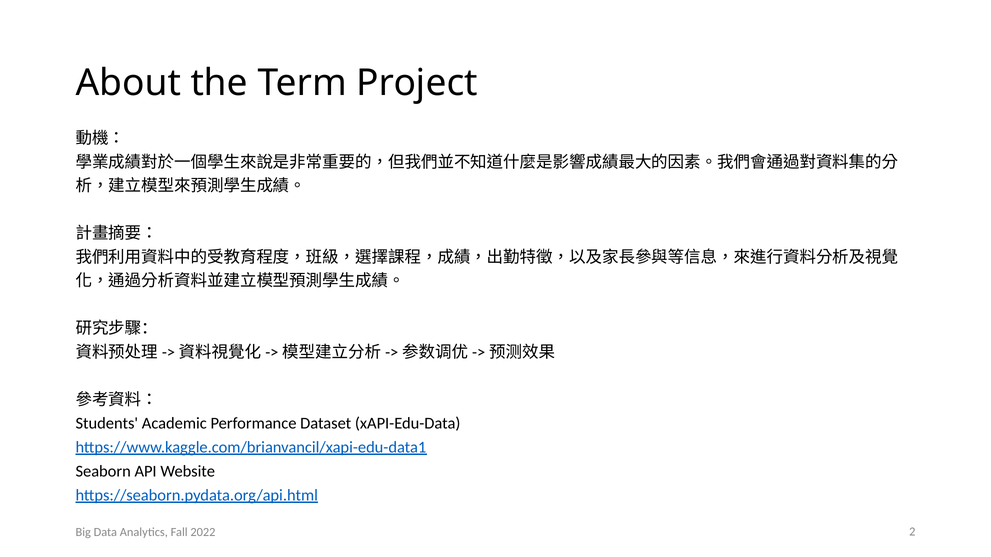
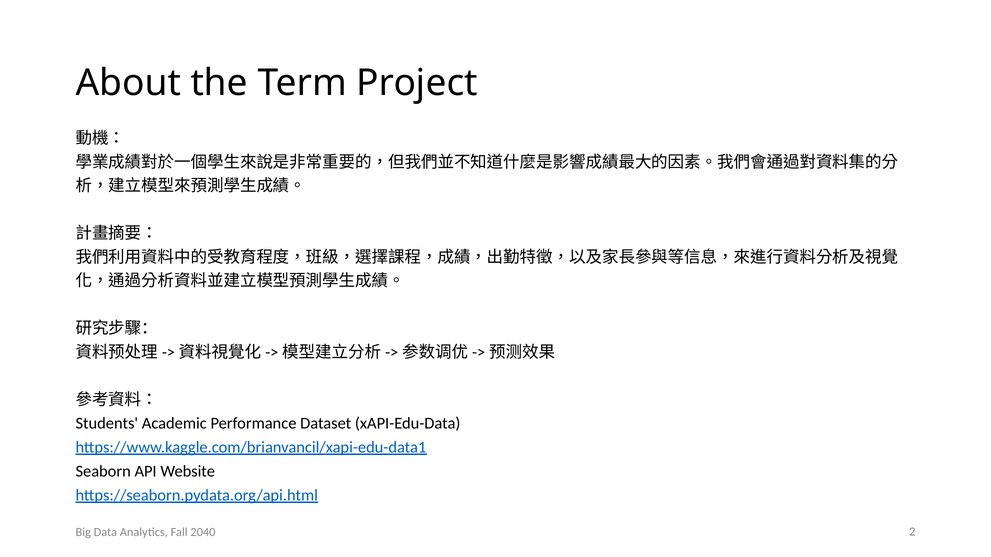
2022: 2022 -> 2040
